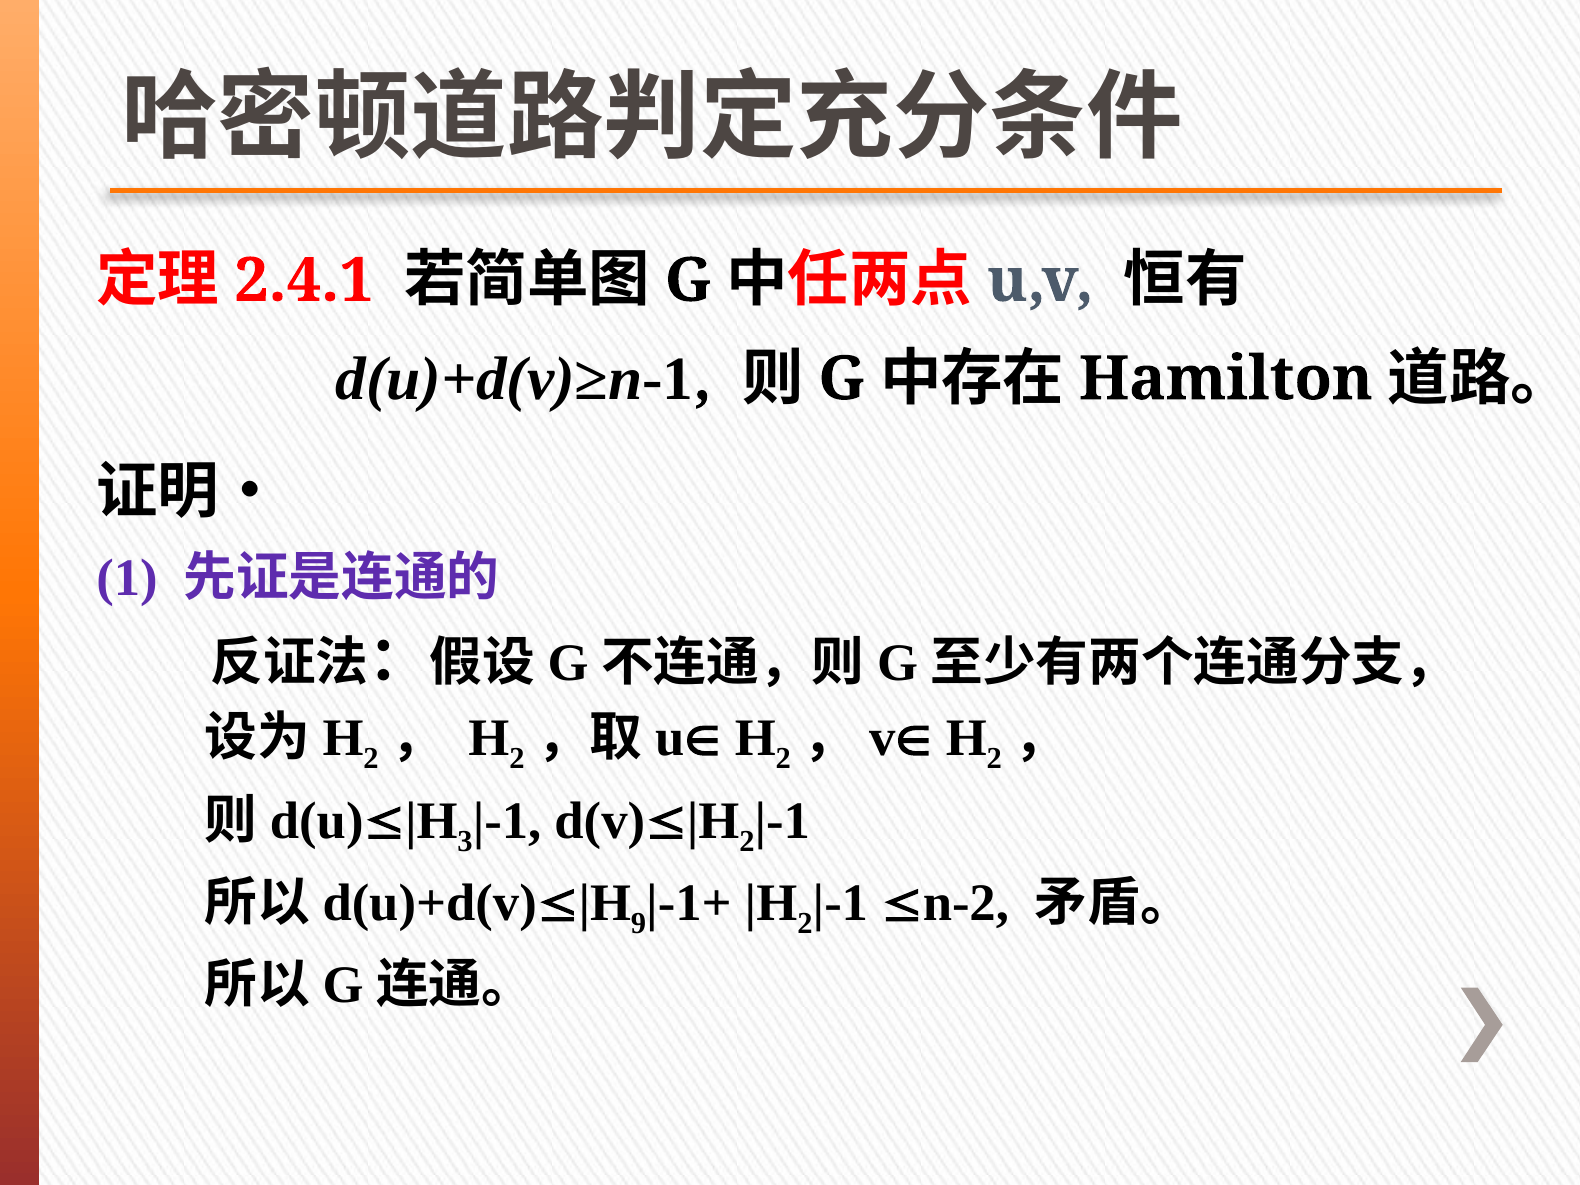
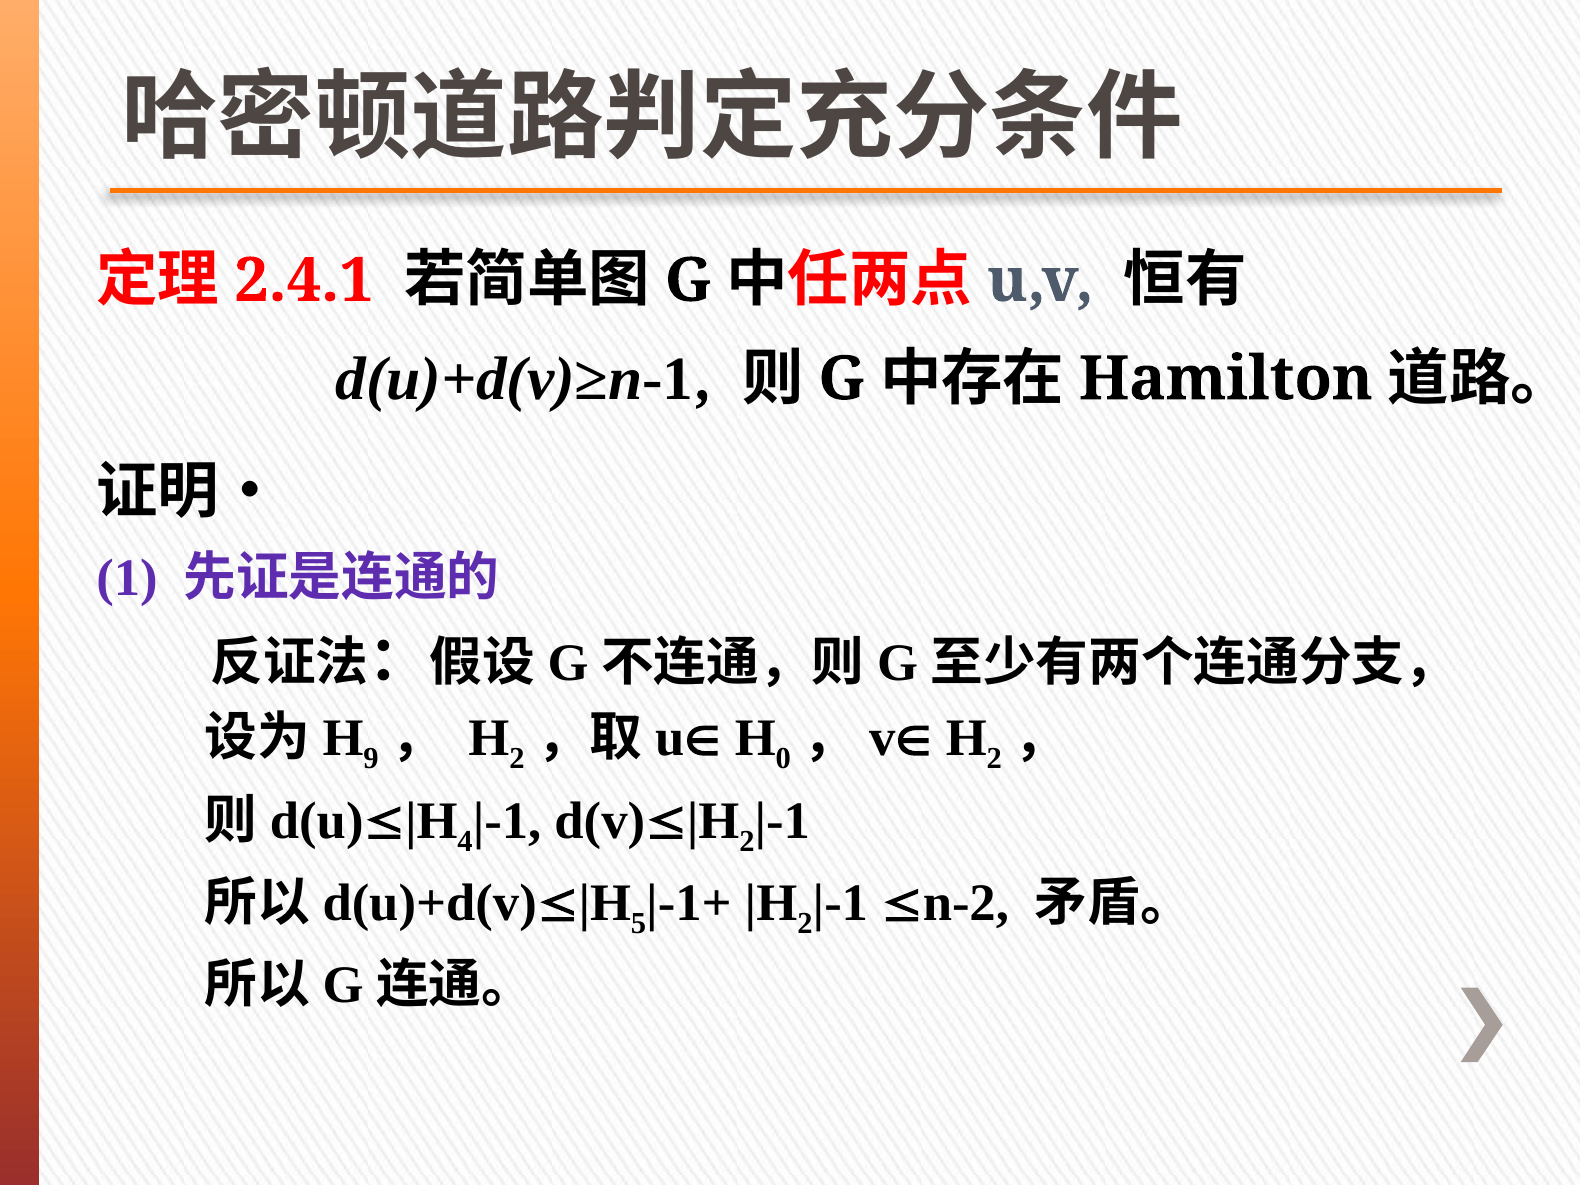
2 at (371, 759): 2 -> 9
2 at (783, 759): 2 -> 0
3: 3 -> 4
9: 9 -> 5
